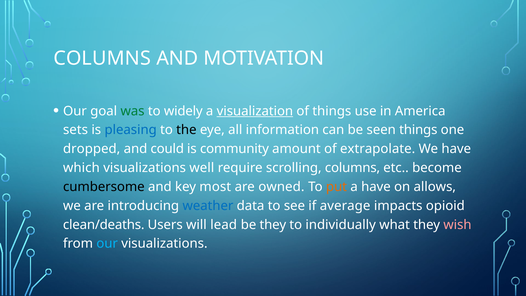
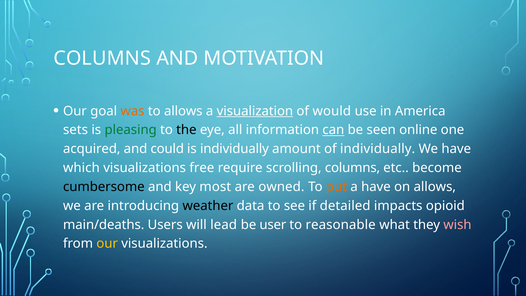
was colour: green -> orange
to widely: widely -> allows
of things: things -> would
pleasing colour: blue -> green
can underline: none -> present
seen things: things -> online
dropped: dropped -> acquired
is community: community -> individually
of extrapolate: extrapolate -> individually
well: well -> free
weather colour: blue -> black
average: average -> detailed
clean/deaths: clean/deaths -> main/deaths
be they: they -> user
individually: individually -> reasonable
our at (107, 244) colour: light blue -> yellow
